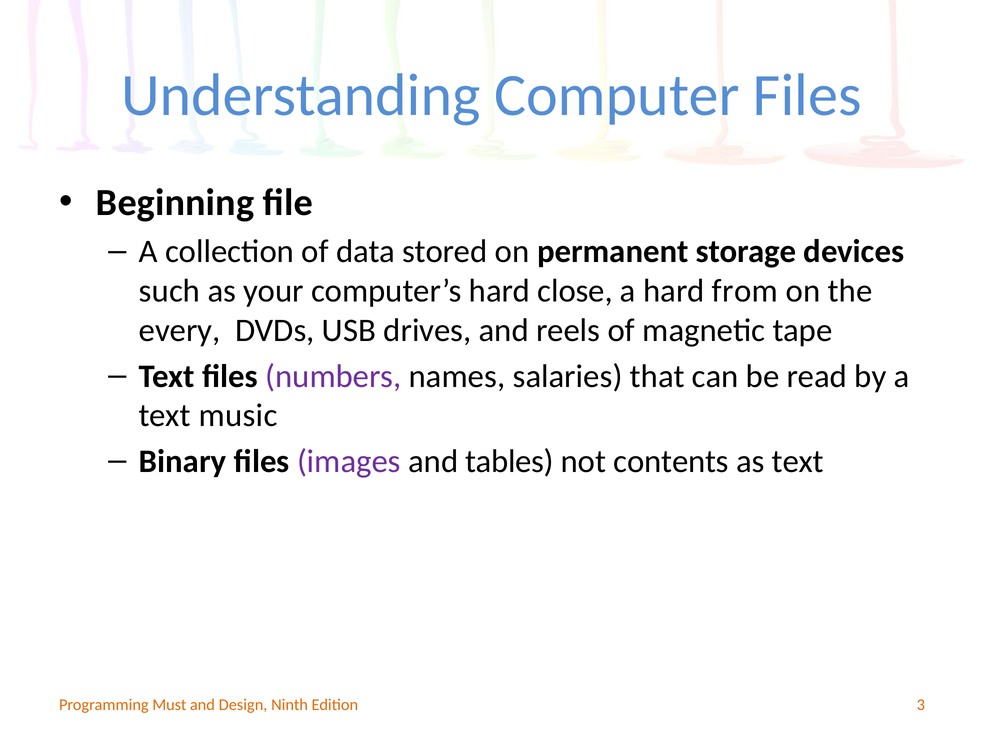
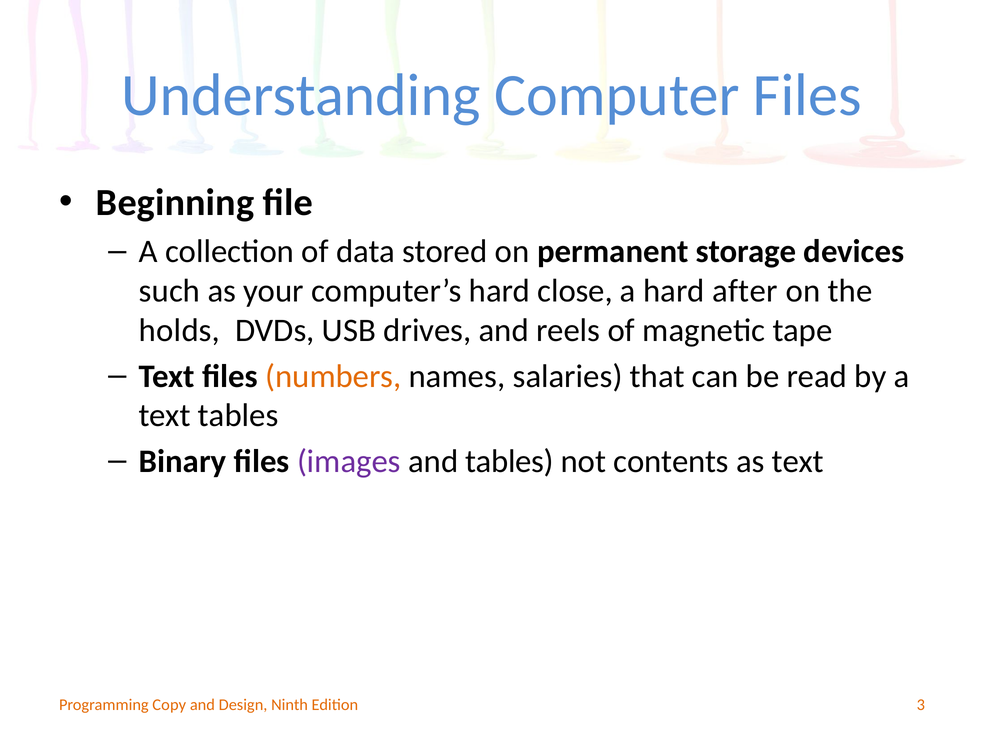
from: from -> after
every: every -> holds
numbers colour: purple -> orange
text music: music -> tables
Must: Must -> Copy
